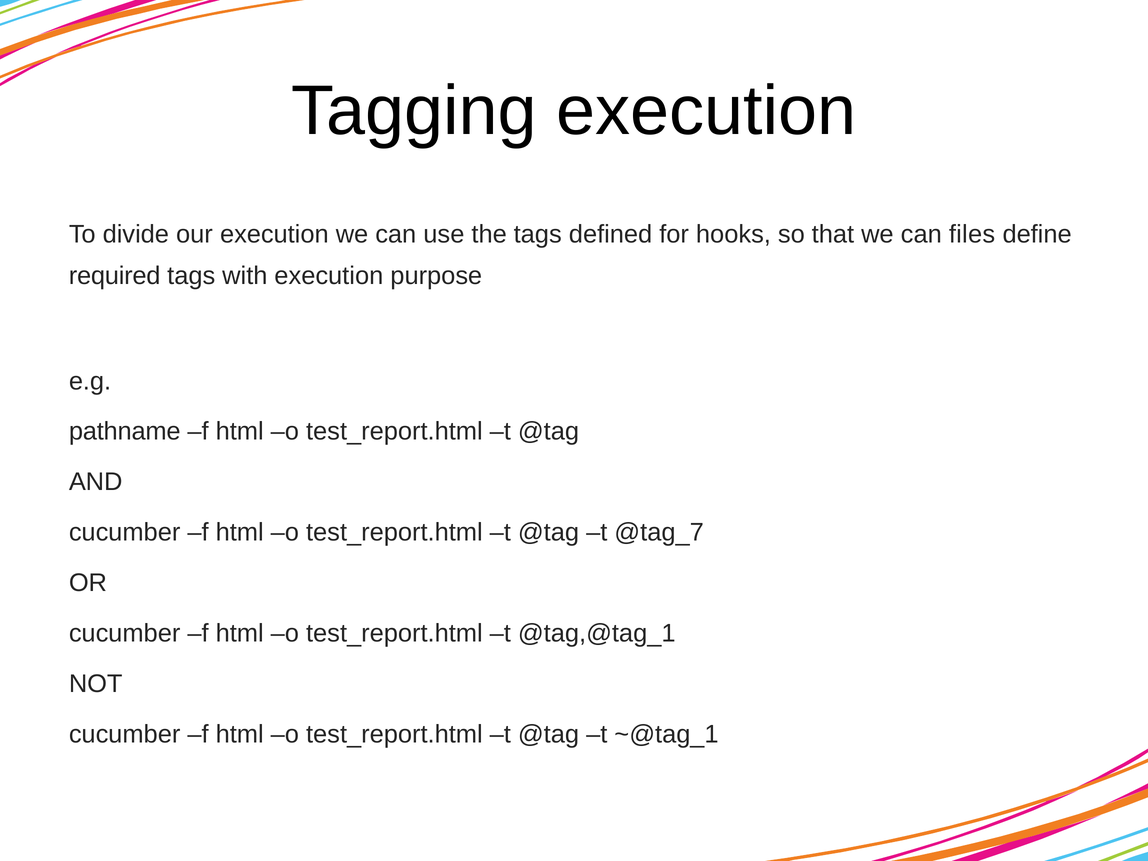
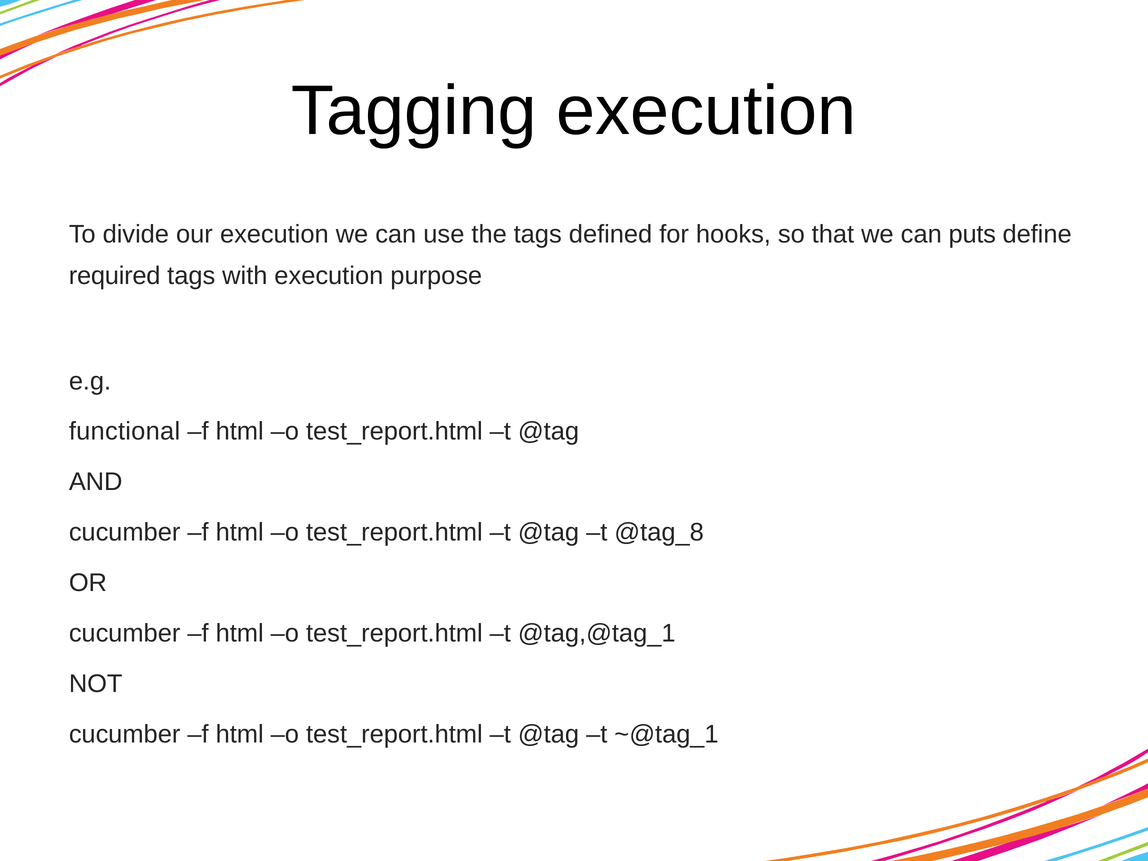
files: files -> puts
pathname: pathname -> functional
@tag_7: @tag_7 -> @tag_8
